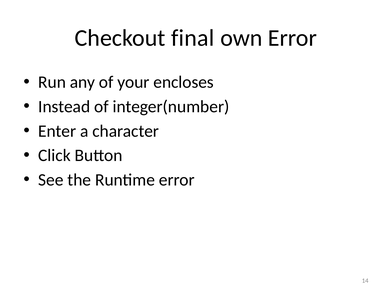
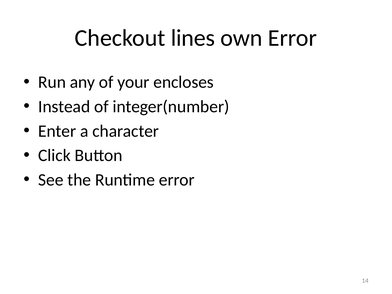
final: final -> lines
